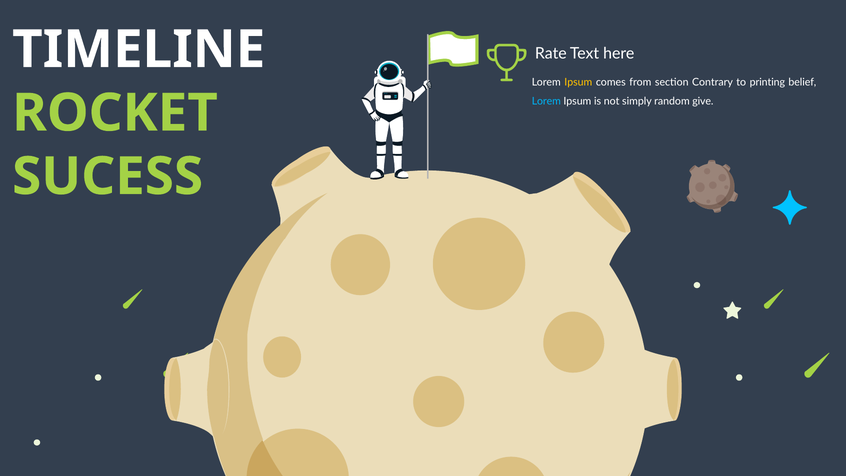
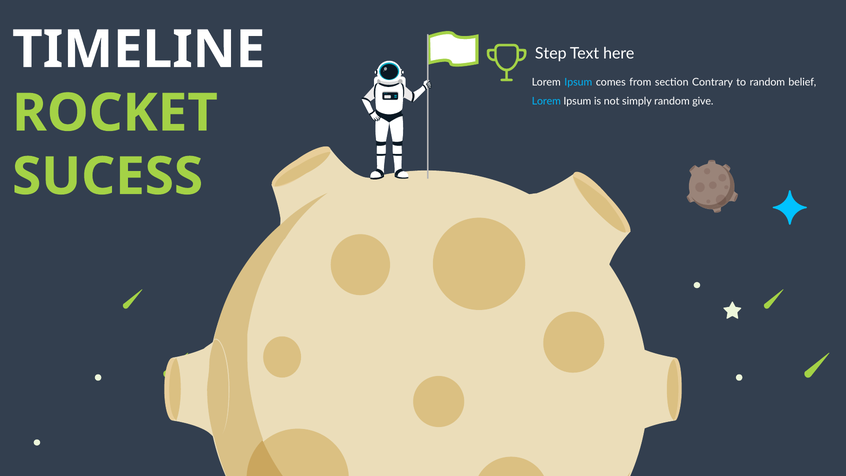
Rate: Rate -> Step
Ipsum at (578, 82) colour: yellow -> light blue
to printing: printing -> random
